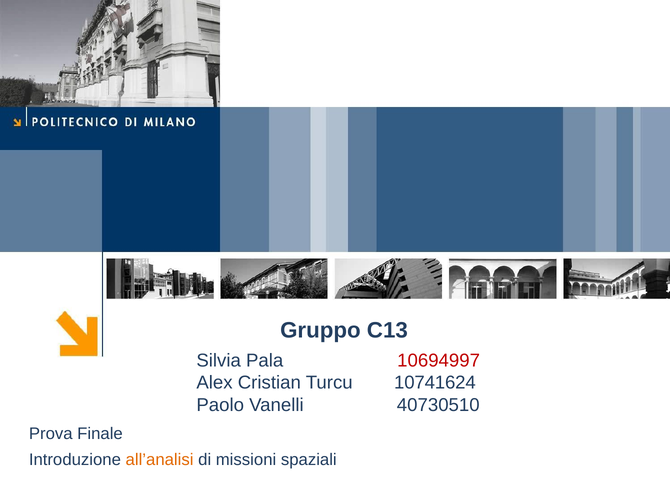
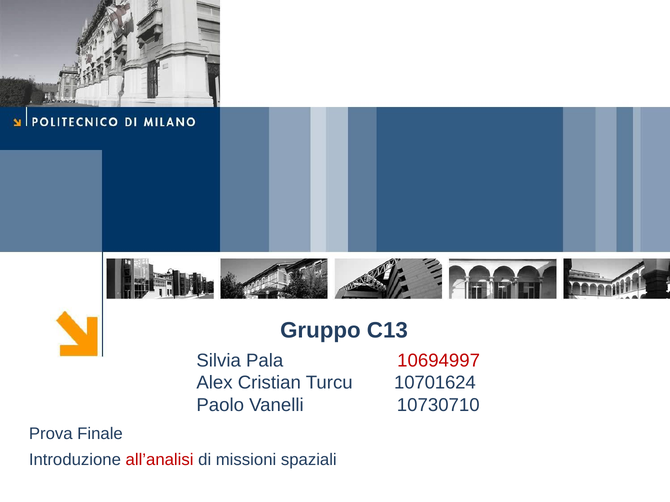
10741624: 10741624 -> 10701624
40730510: 40730510 -> 10730710
all’analisi colour: orange -> red
